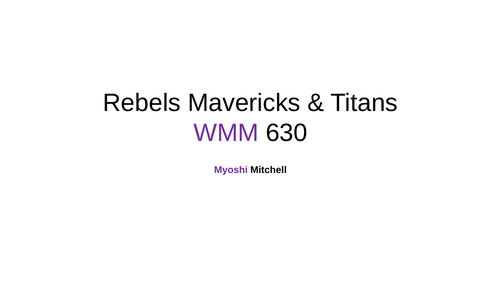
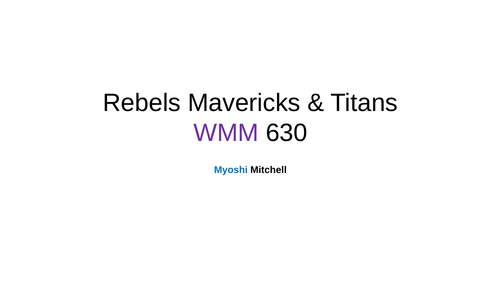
Myoshi colour: purple -> blue
